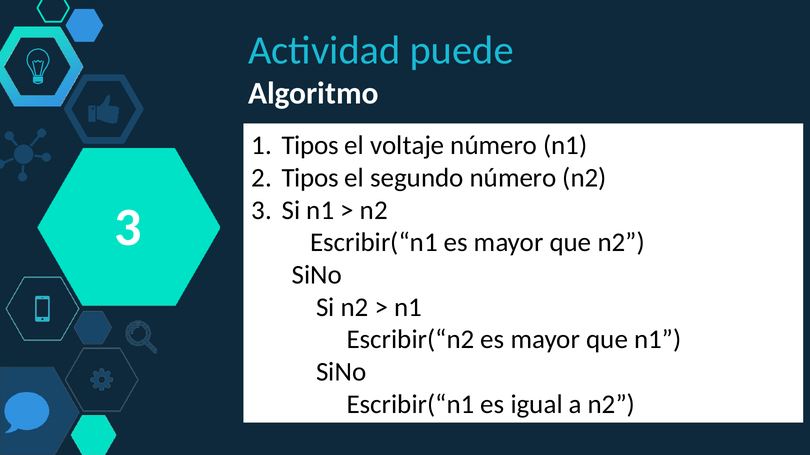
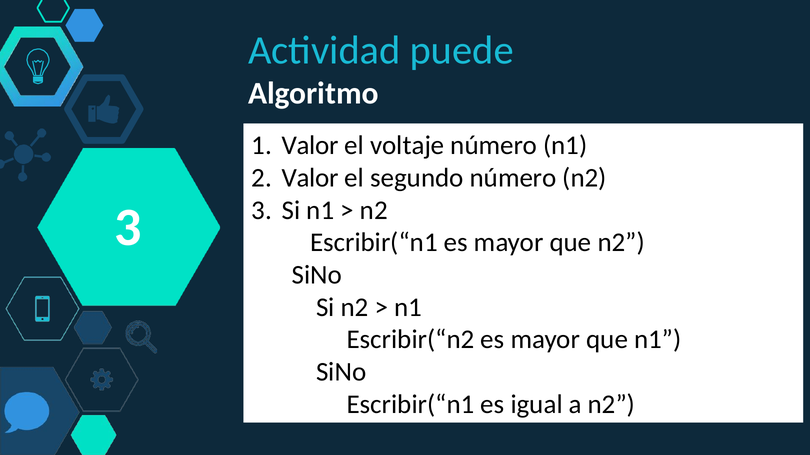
Tipos at (310, 146): Tipos -> Valor
Tipos at (310, 178): Tipos -> Valor
